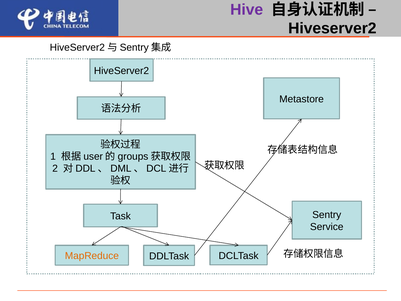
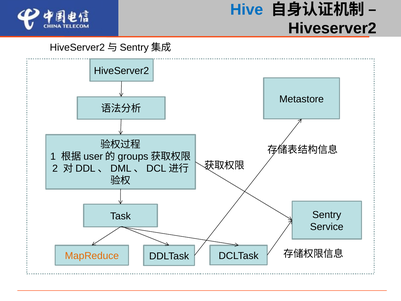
Hive colour: purple -> blue
